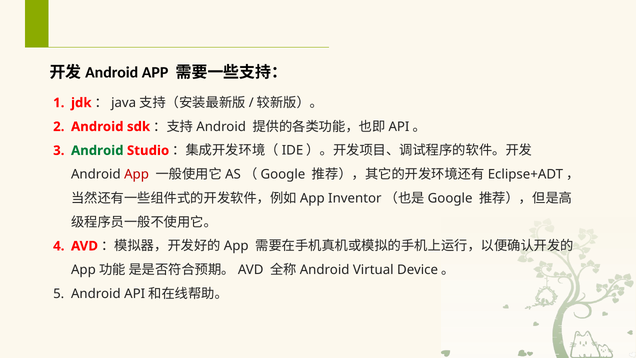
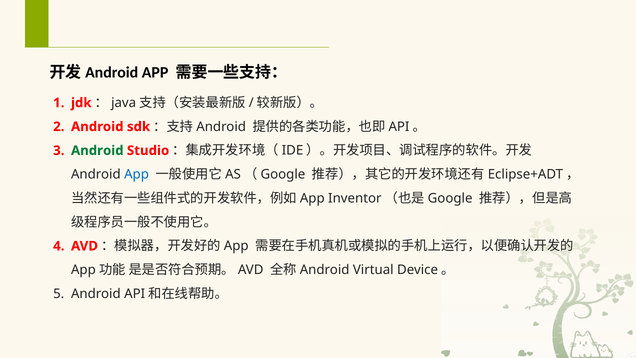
App at (137, 174) colour: red -> blue
